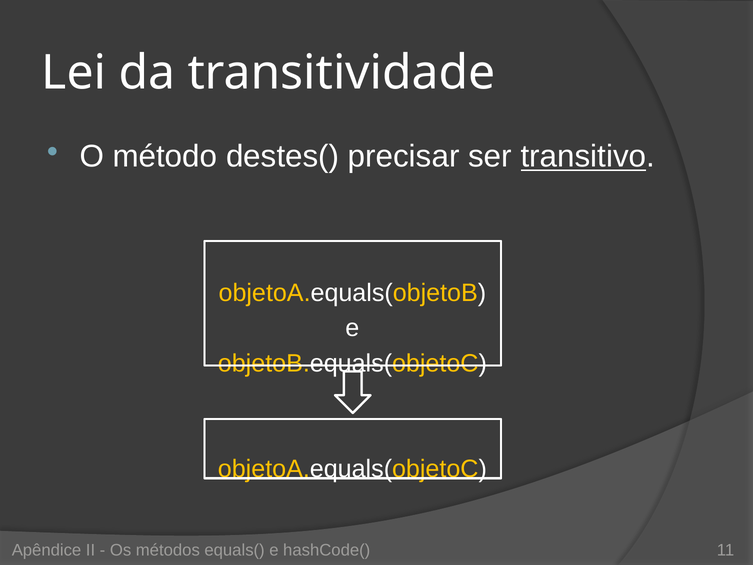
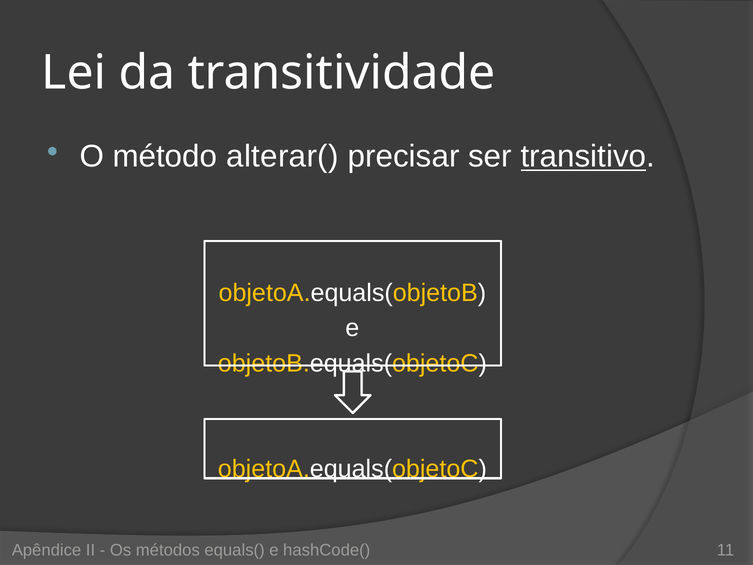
destes(: destes( -> alterar(
